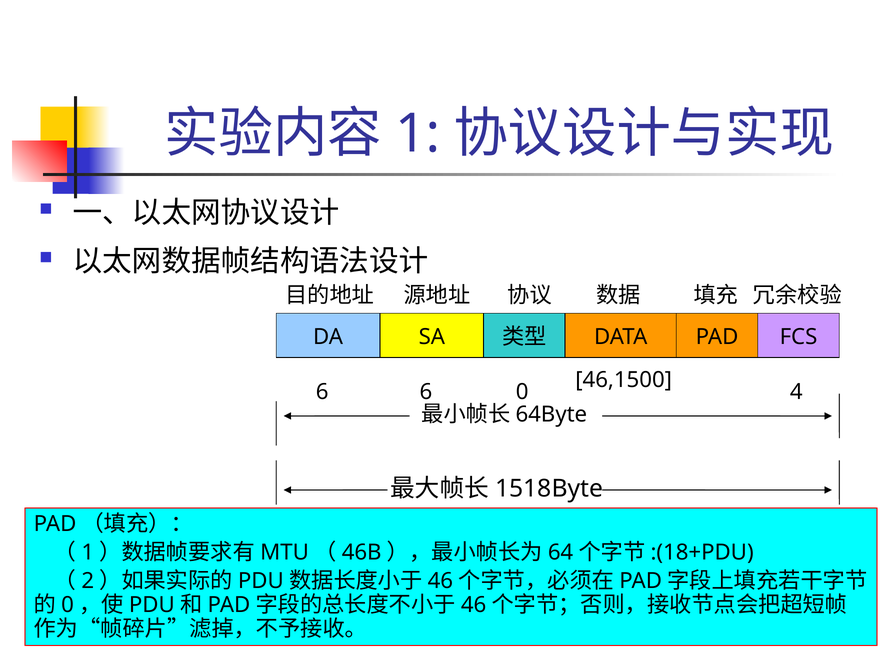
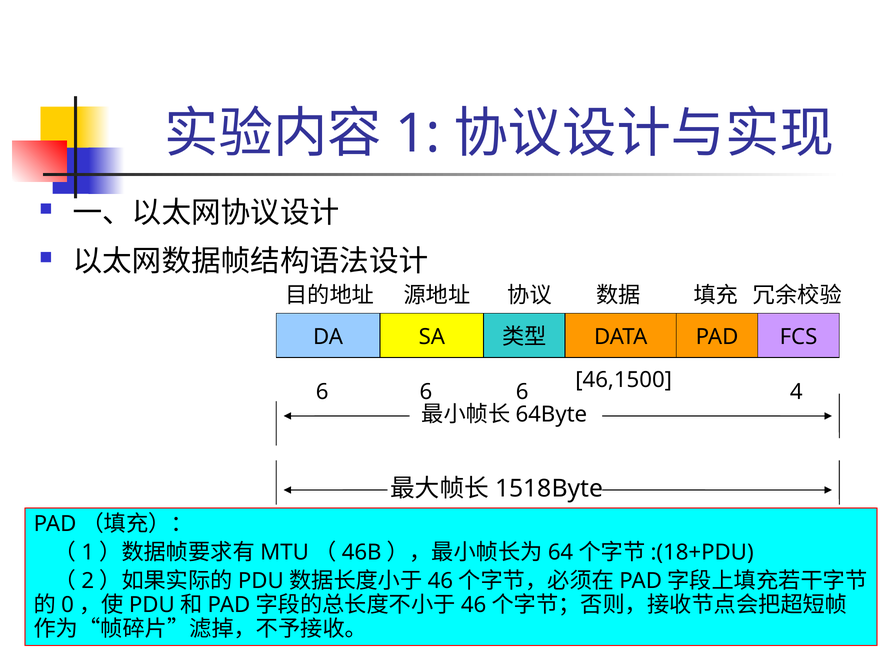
6 6 0: 0 -> 6
